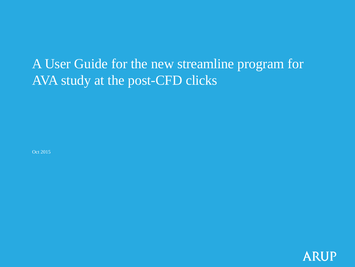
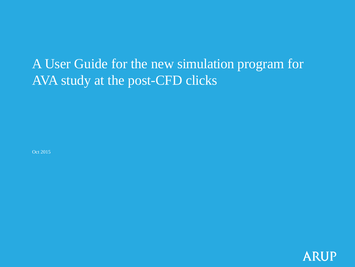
streamline: streamline -> simulation
